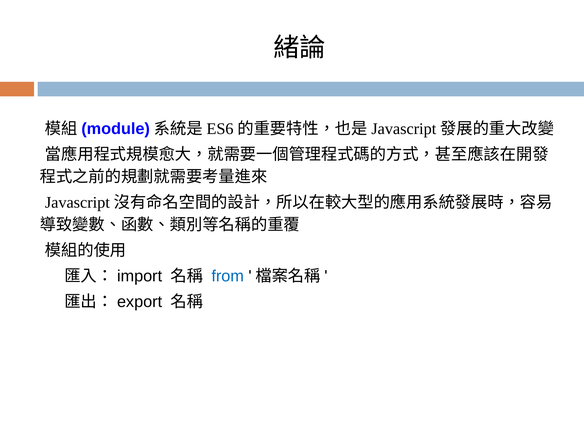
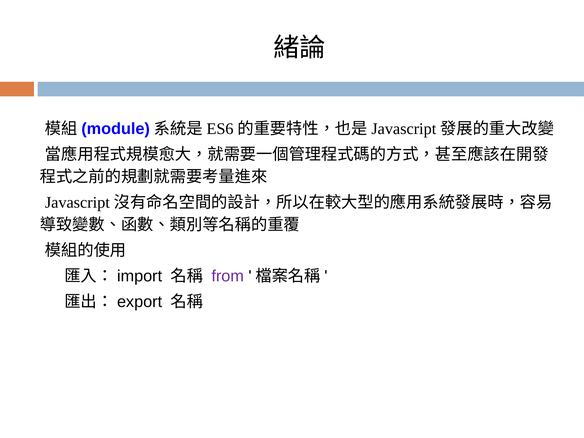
from colour: blue -> purple
